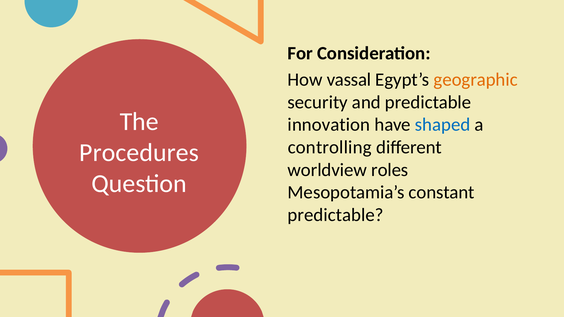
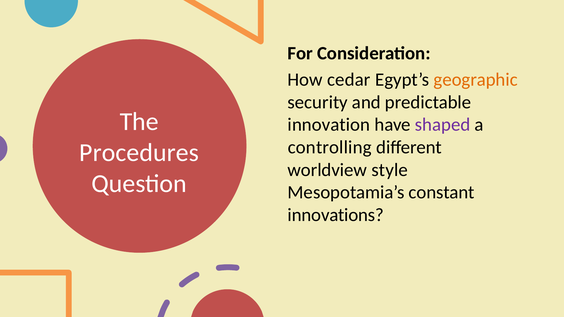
vassal: vassal -> cedar
shaped colour: blue -> purple
roles: roles -> style
predictable at (336, 215): predictable -> innovations
